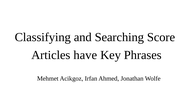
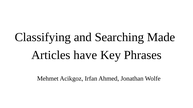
Score: Score -> Made
